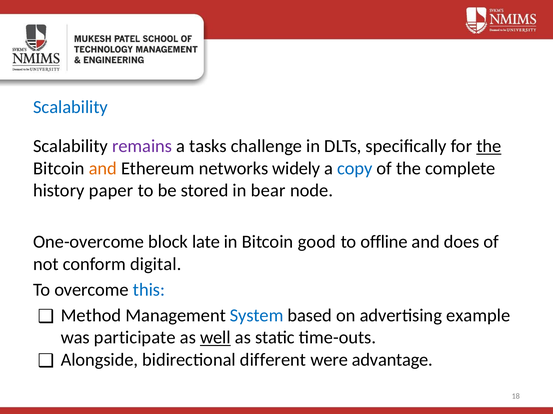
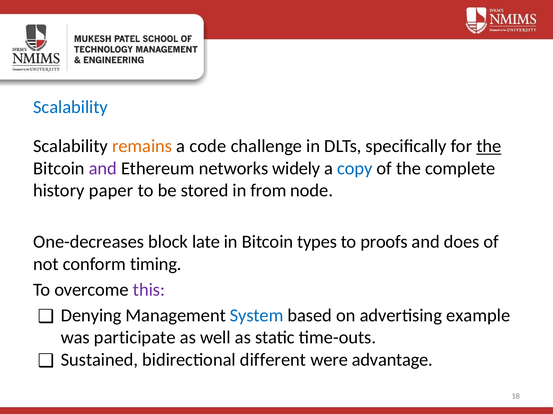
remains colour: purple -> orange
tasks: tasks -> code
and at (103, 169) colour: orange -> purple
bear: bear -> from
One-overcome: One-overcome -> One-decreases
good: good -> types
offline: offline -> proofs
digital: digital -> timing
this colour: blue -> purple
Method: Method -> Denying
well underline: present -> none
Alongside: Alongside -> Sustained
